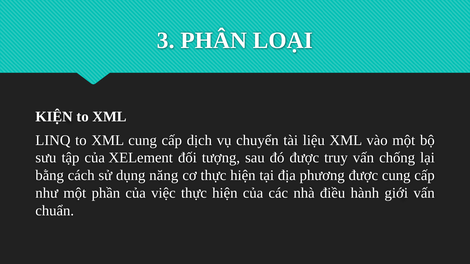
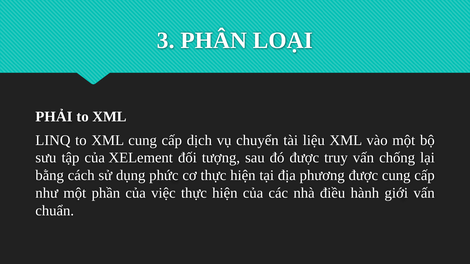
KIỆN: KIỆN -> PHẢI
năng: năng -> phức
